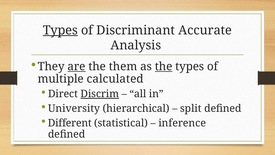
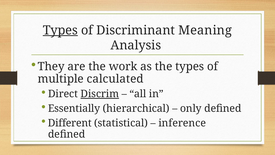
Accurate: Accurate -> Meaning
are underline: present -> none
them: them -> work
the at (164, 66) underline: present -> none
University: University -> Essentially
split: split -> only
